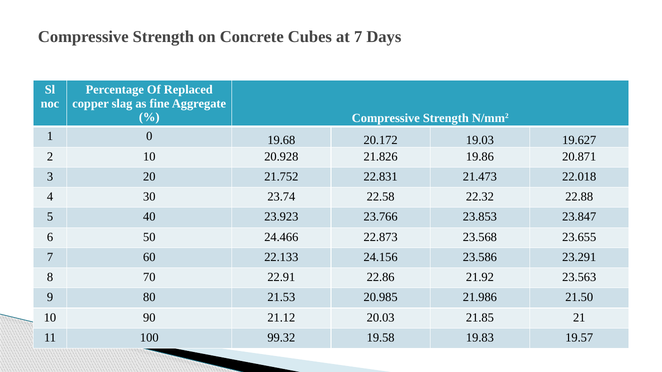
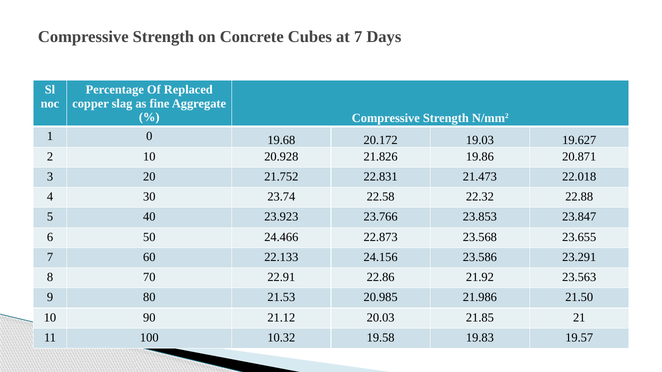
99.32: 99.32 -> 10.32
